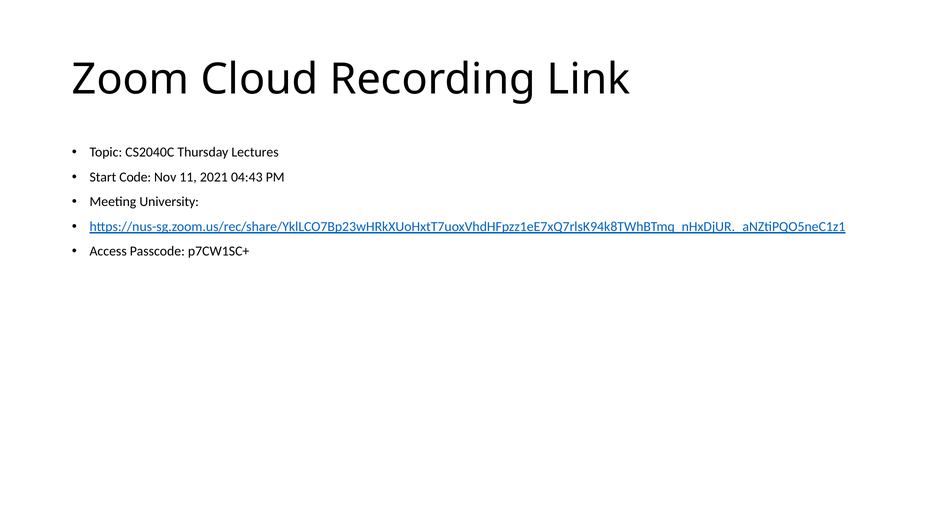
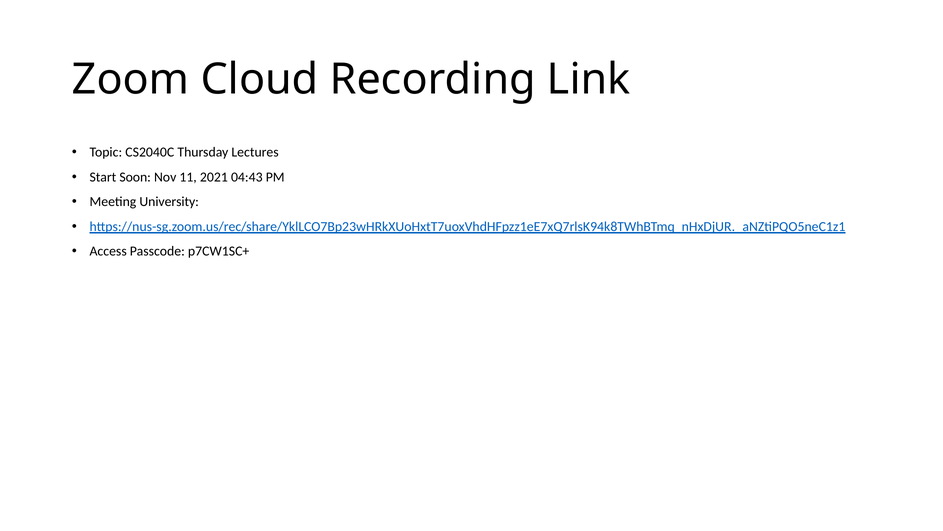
Code: Code -> Soon
